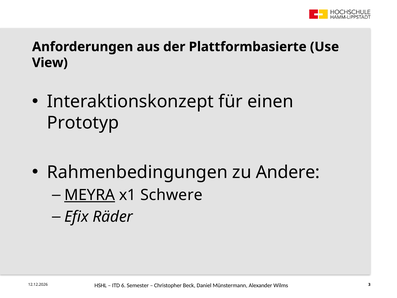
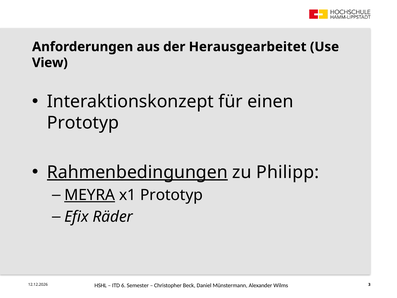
Plattformbasierte: Plattformbasierte -> Herausgearbeitet
Rahmenbedingungen underline: none -> present
Andere: Andere -> Philipp
x1 Schwere: Schwere -> Prototyp
